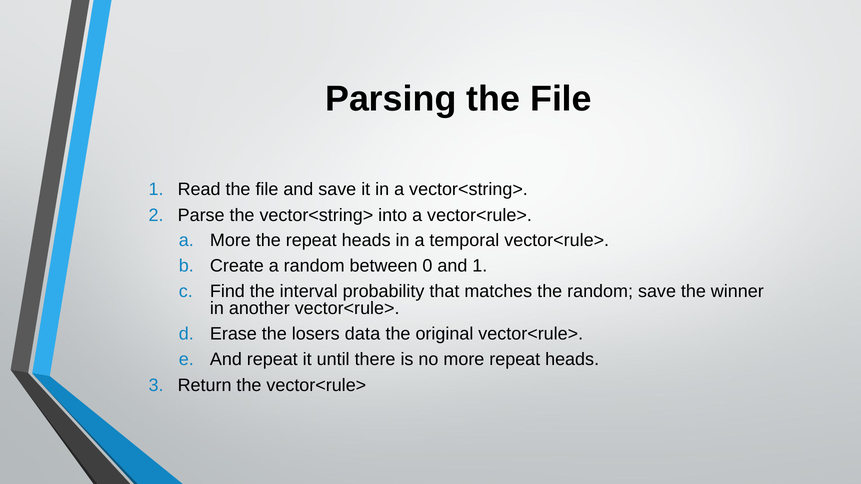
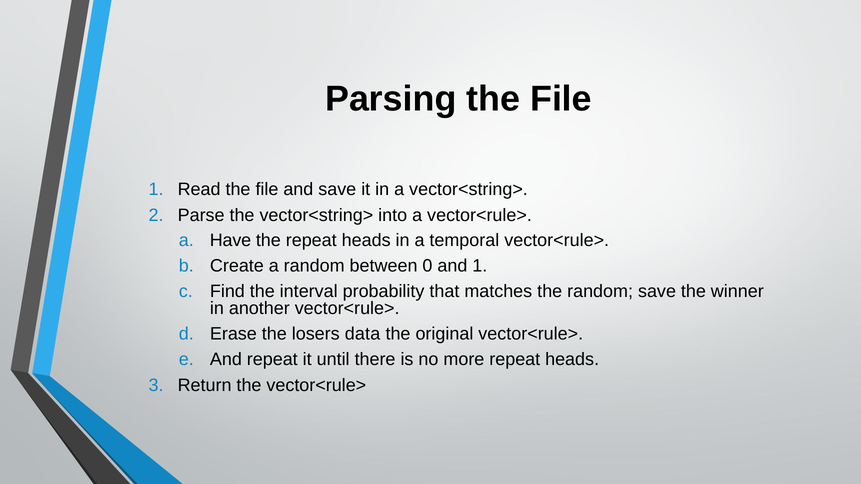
a More: More -> Have
